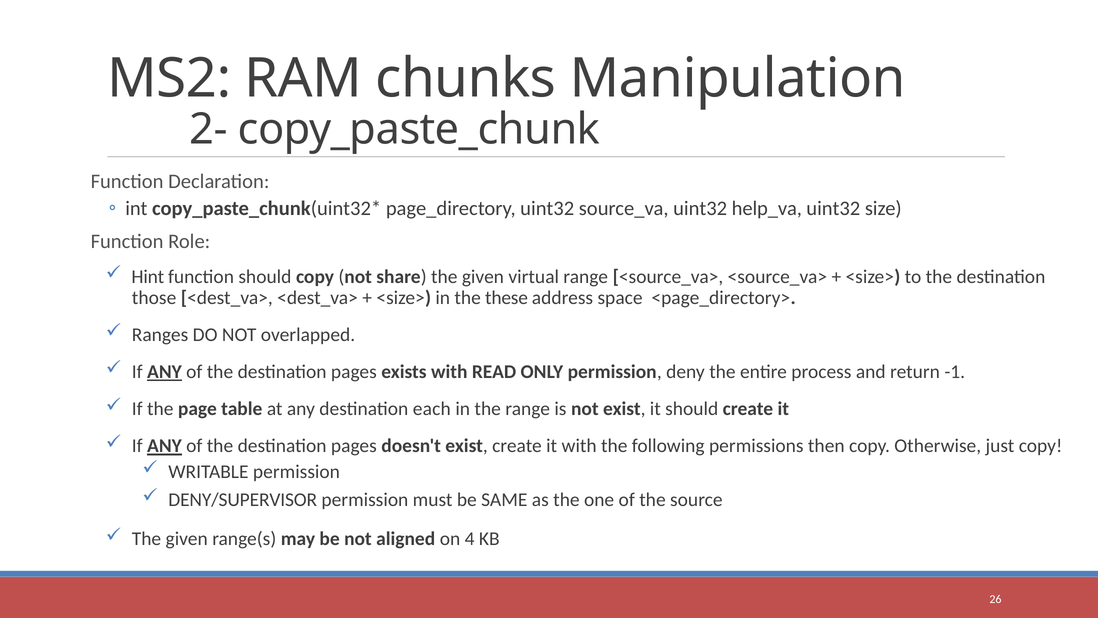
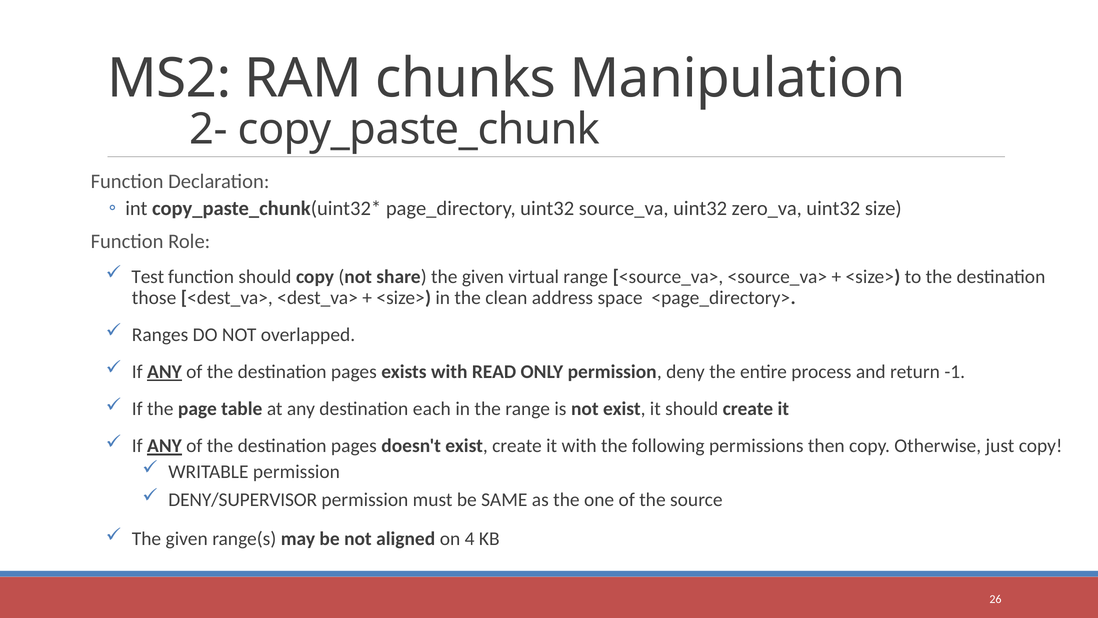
help_va: help_va -> zero_va
Hint: Hint -> Test
these: these -> clean
